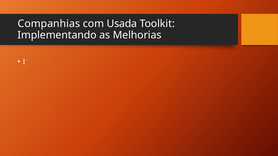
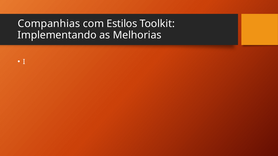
Usada: Usada -> Estilos
